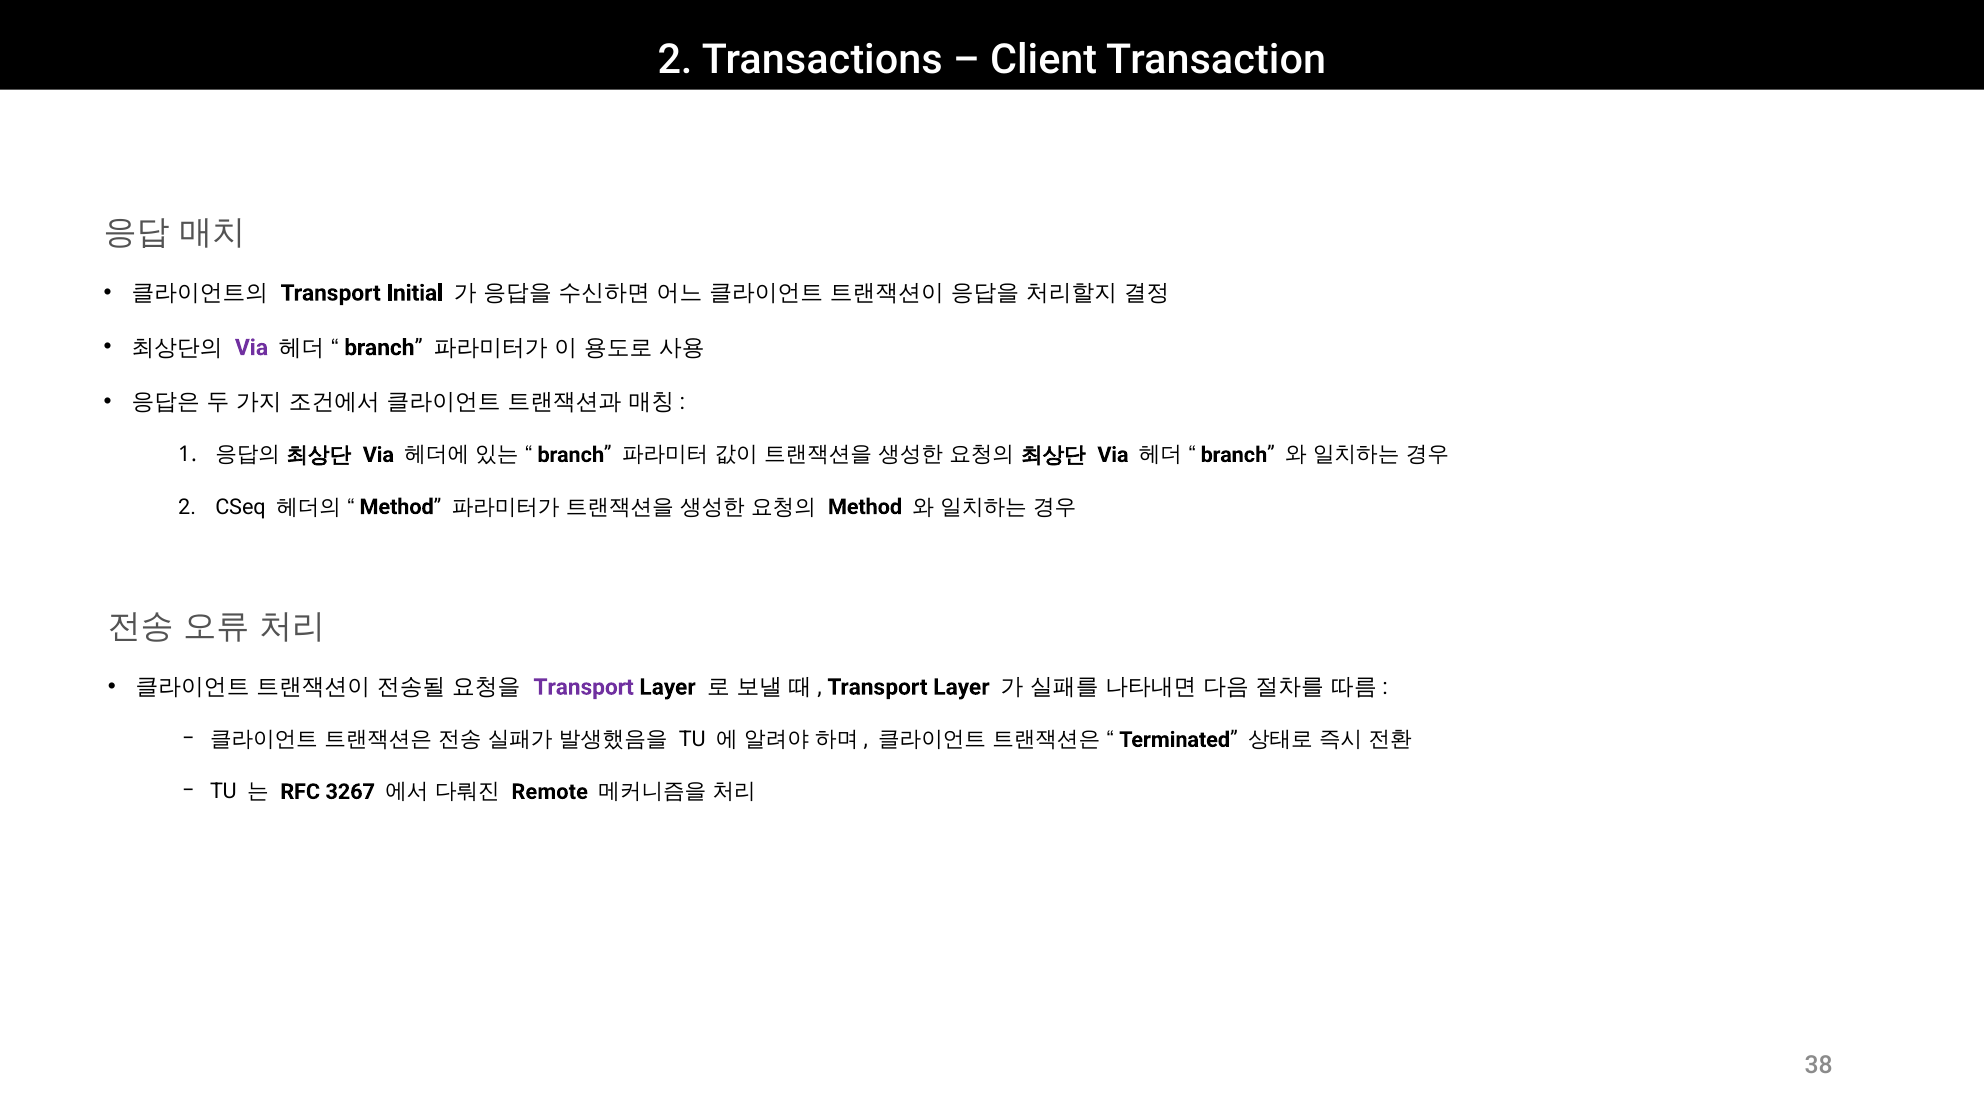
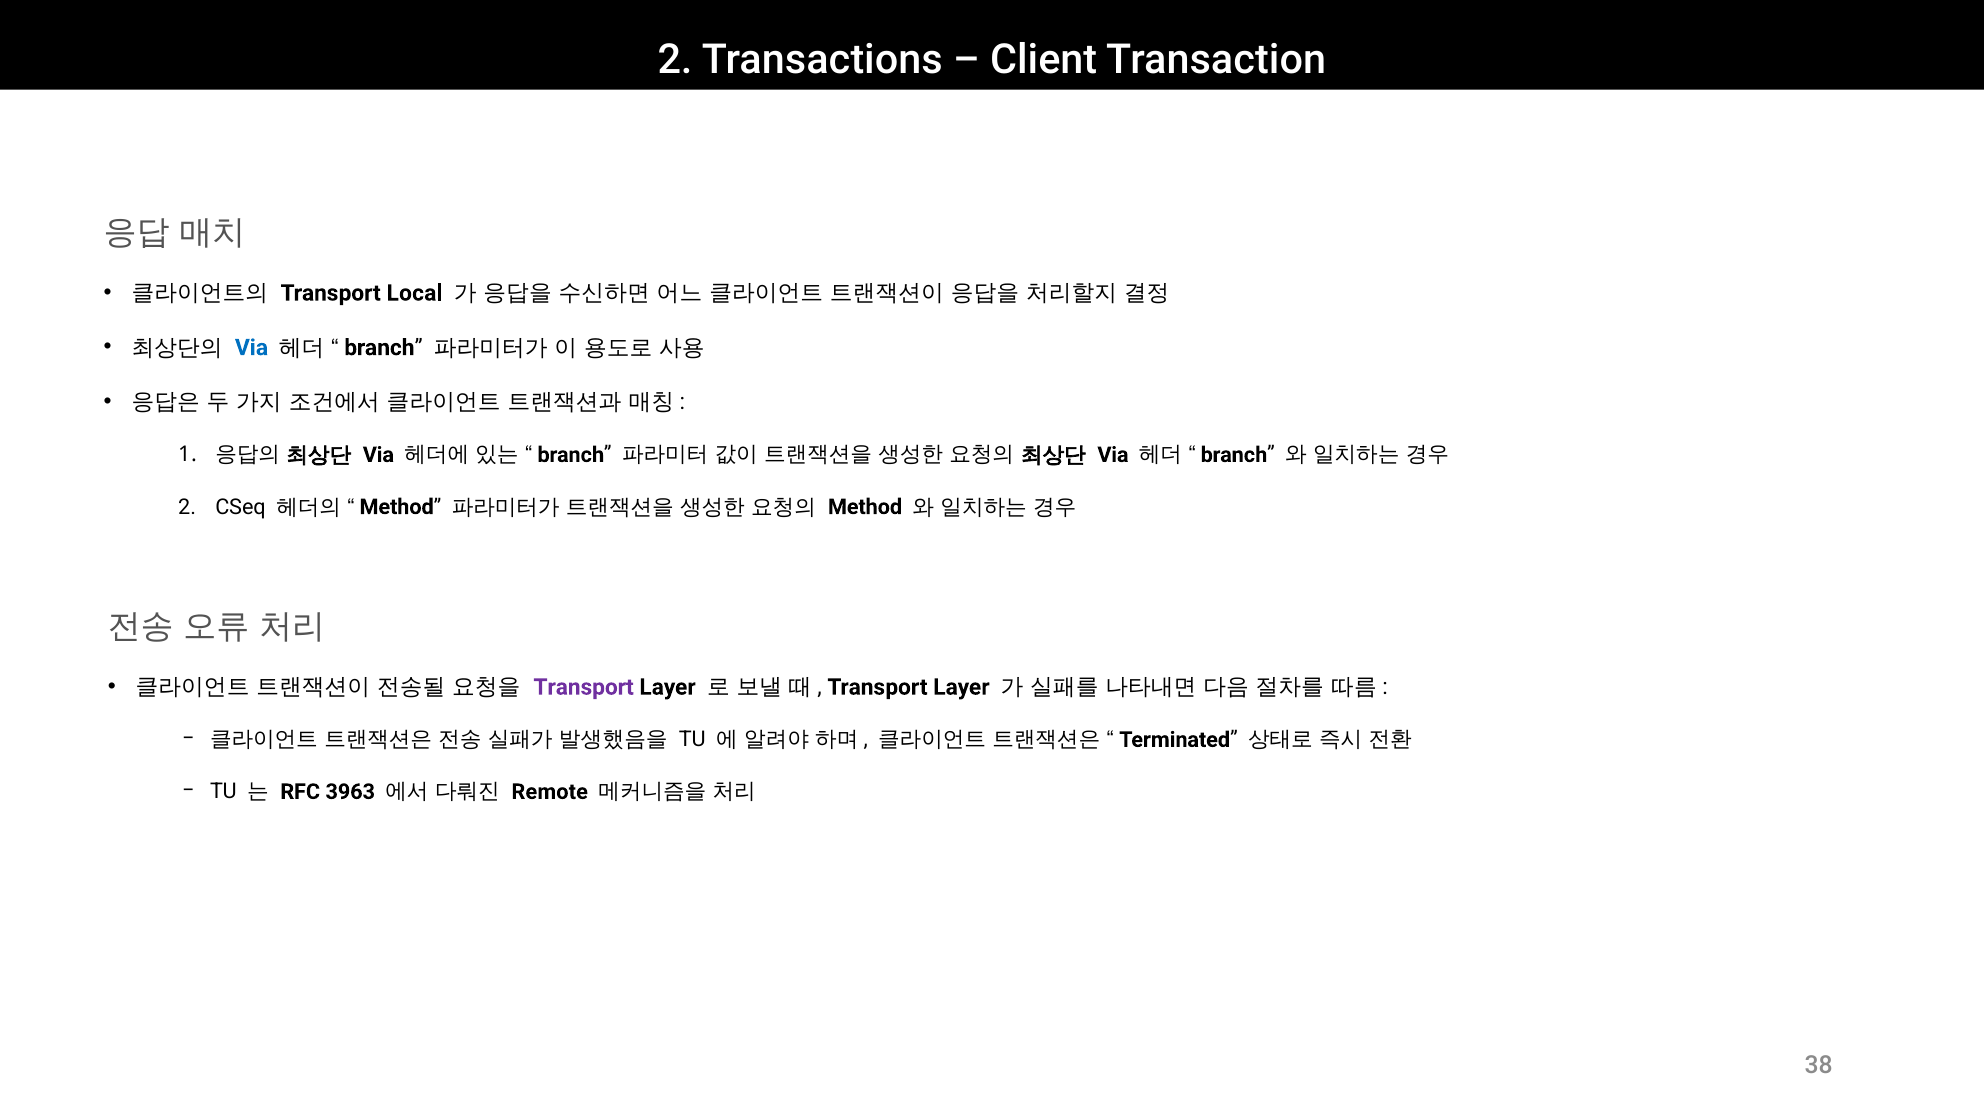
Initial: Initial -> Local
Via at (251, 348) colour: purple -> blue
3267: 3267 -> 3963
